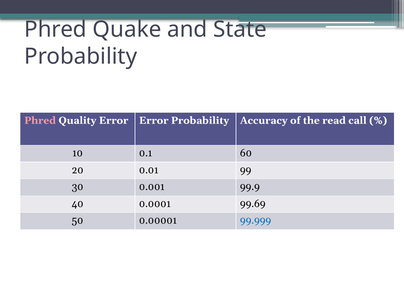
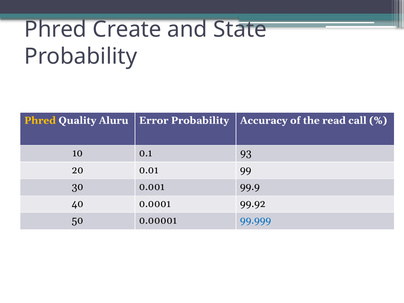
Quake: Quake -> Create
Phred at (40, 120) colour: pink -> yellow
Quality Error: Error -> Aluru
60: 60 -> 93
99.69: 99.69 -> 99.92
